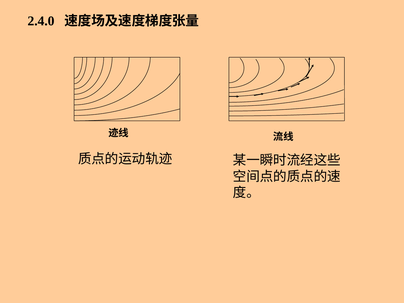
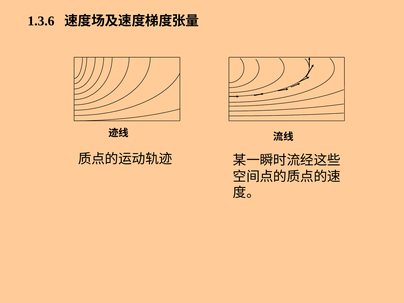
2.4.0: 2.4.0 -> 1.3.6
